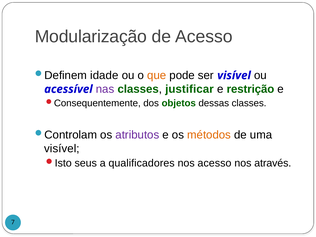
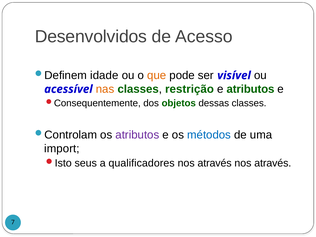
Modularização: Modularização -> Desenvolvidos
nas colour: purple -> orange
justificar: justificar -> restrição
e restrição: restrição -> atributos
métodos colour: orange -> blue
visível at (62, 148): visível -> import
acesso at (214, 163): acesso -> através
